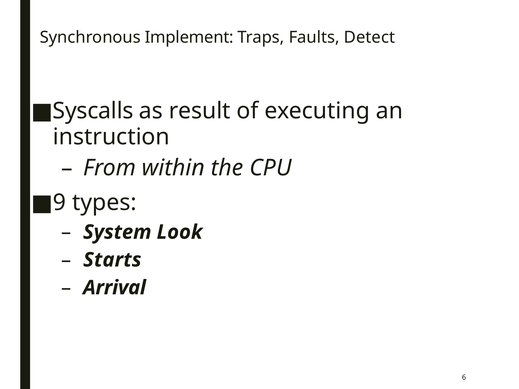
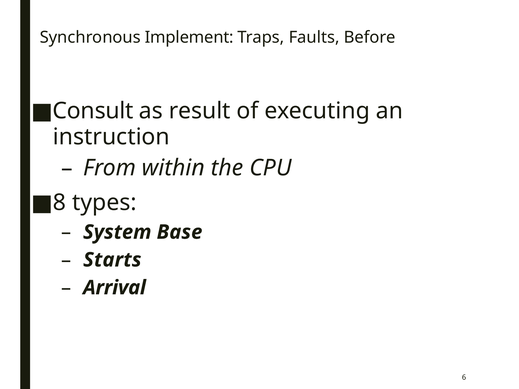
Detect: Detect -> Before
Syscalls: Syscalls -> Consult
9: 9 -> 8
Look: Look -> Base
